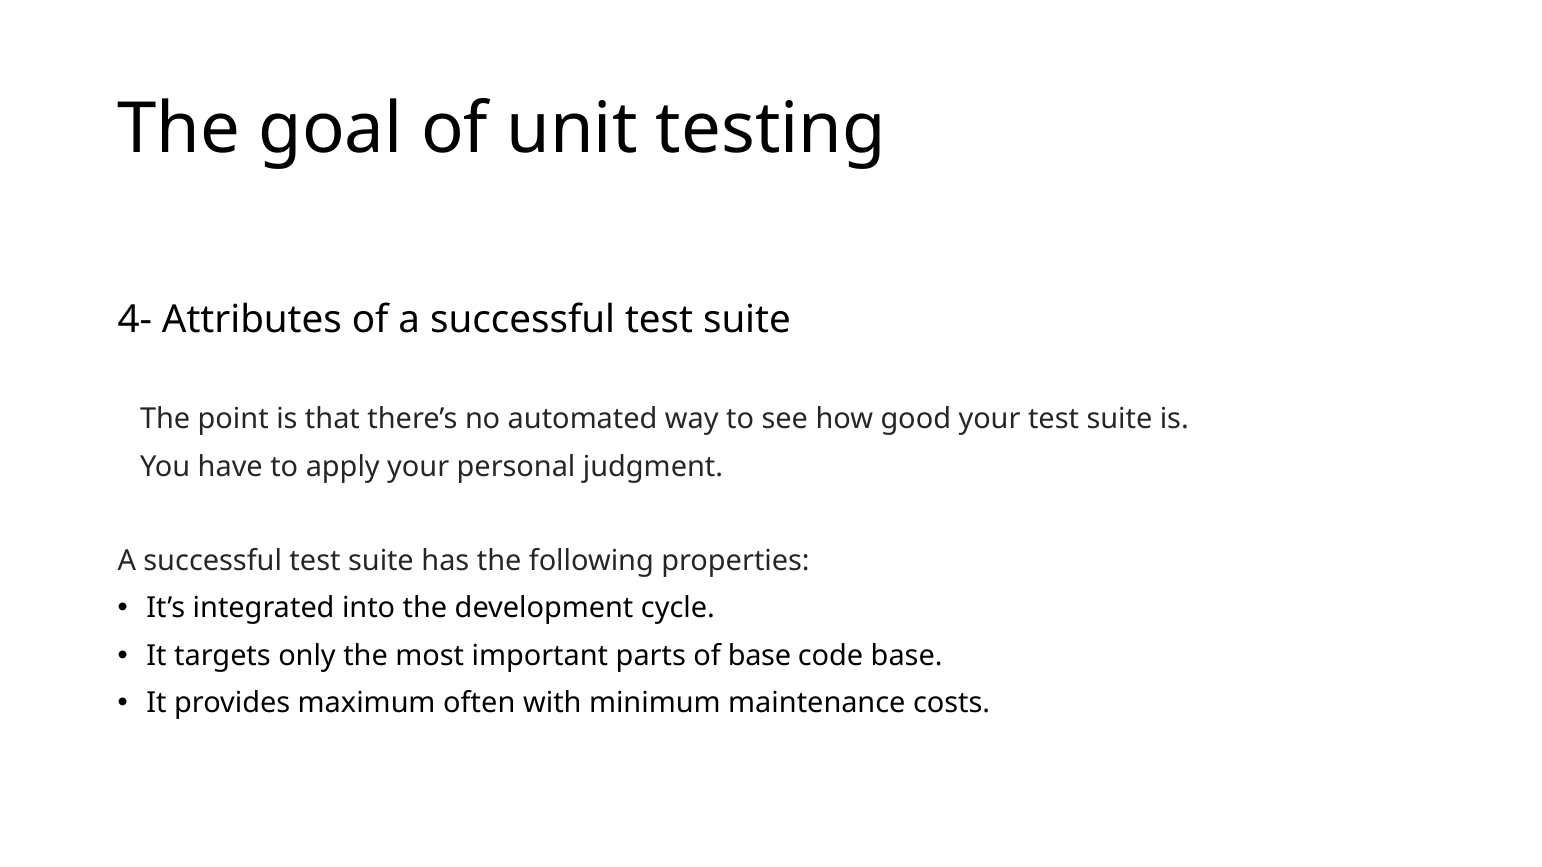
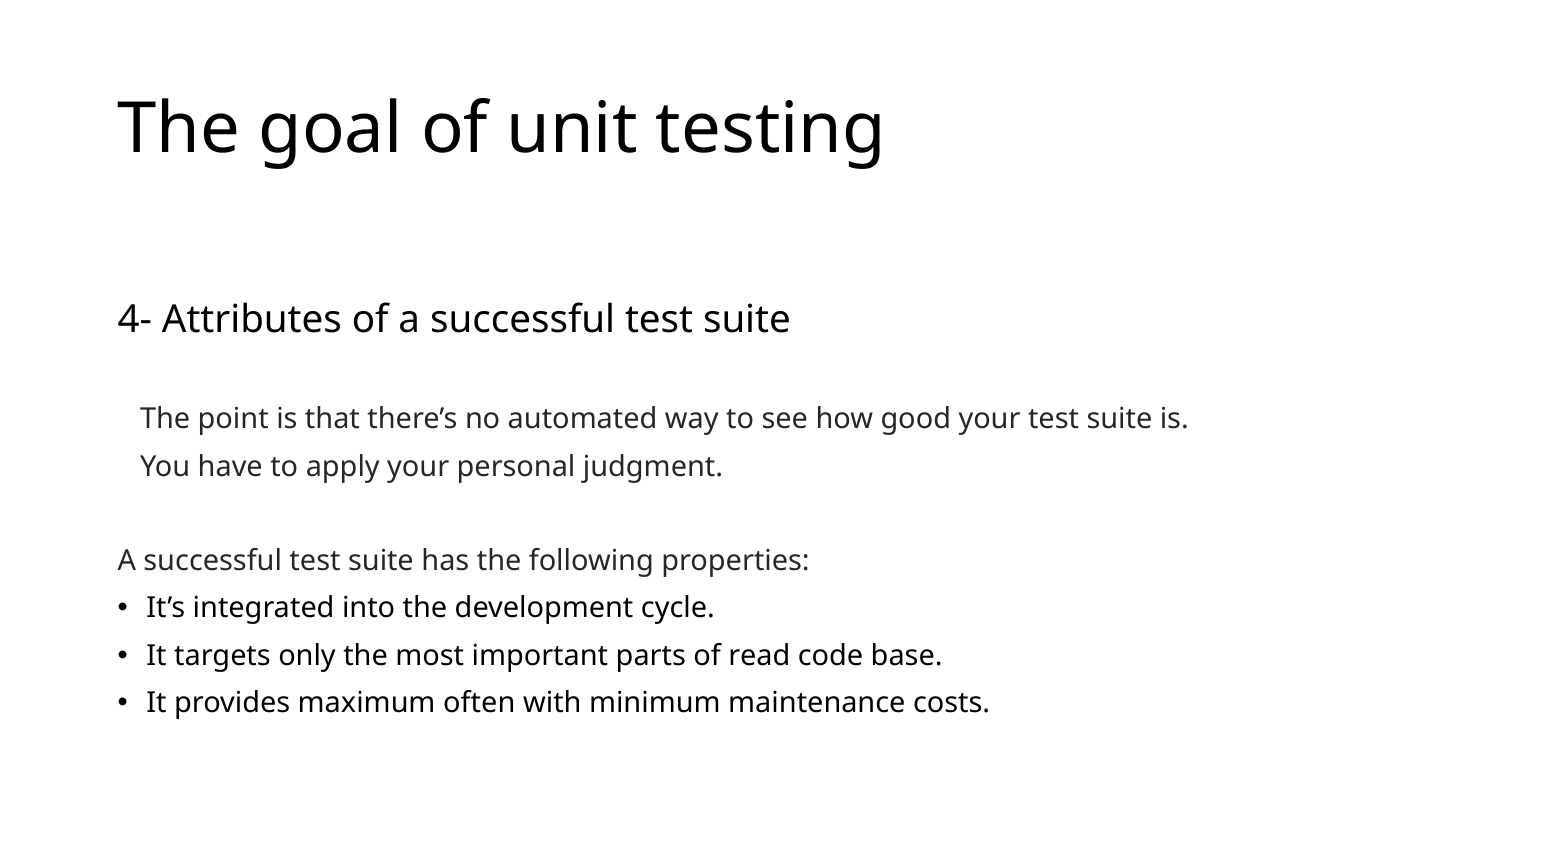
of base: base -> read
